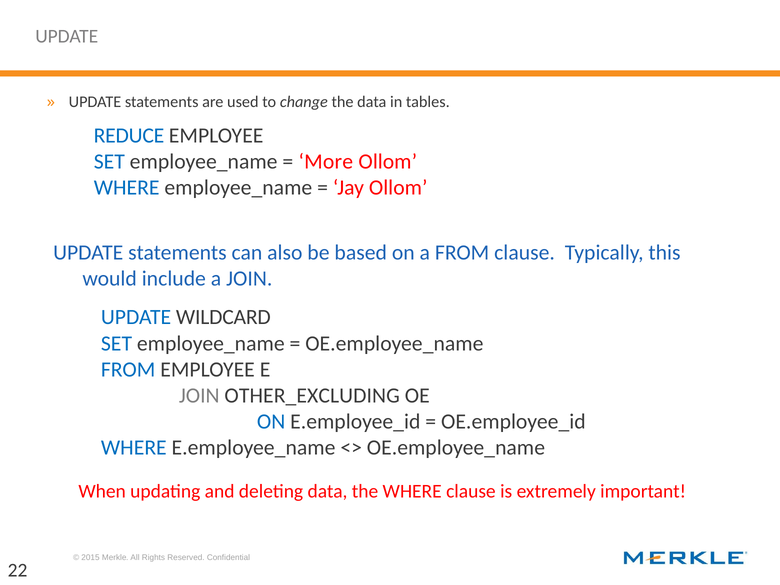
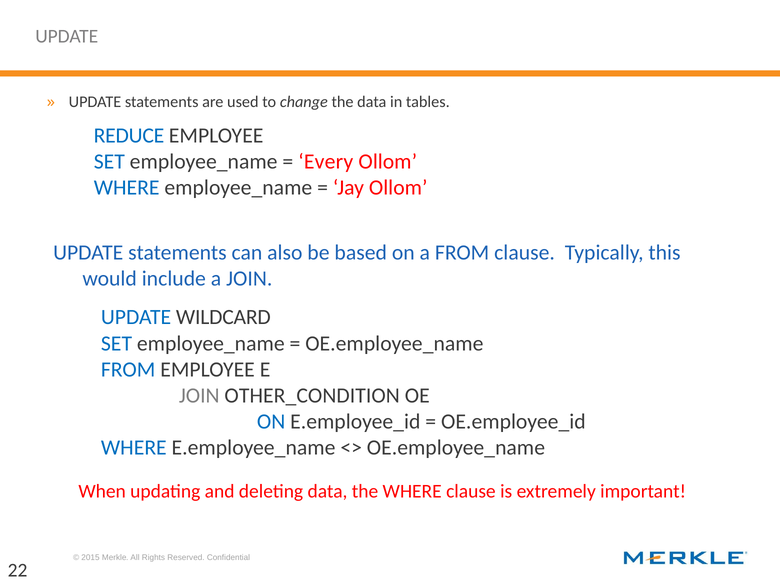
More: More -> Every
OTHER_EXCLUDING: OTHER_EXCLUDING -> OTHER_CONDITION
